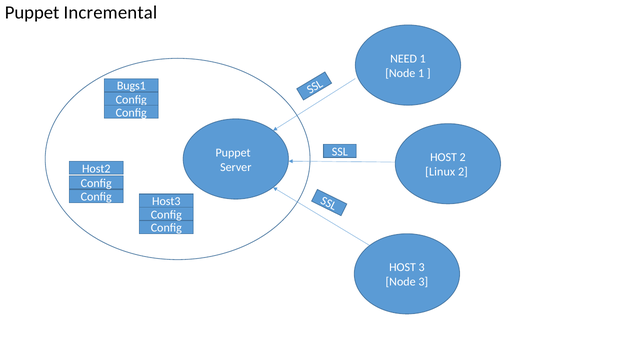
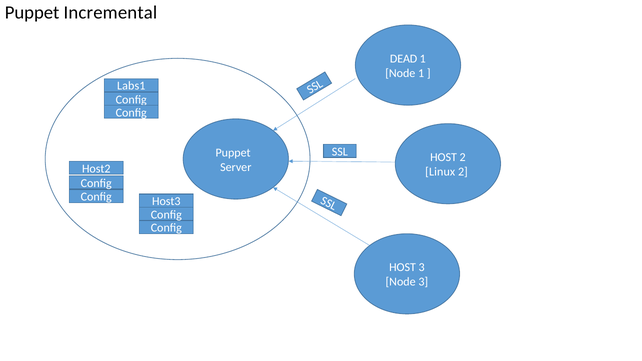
NEED: NEED -> DEAD
Bugs1: Bugs1 -> Labs1
